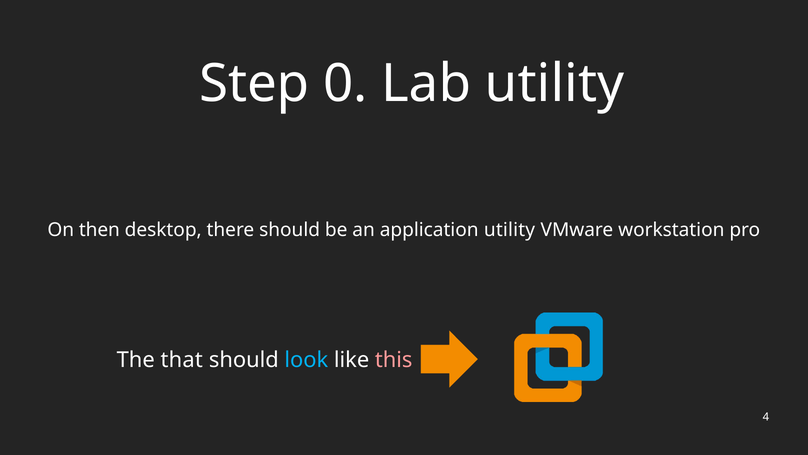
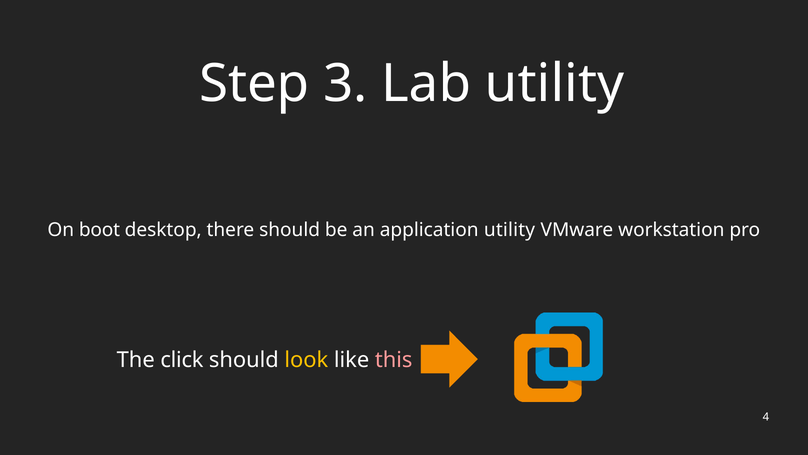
0: 0 -> 3
then: then -> boot
that: that -> click
look colour: light blue -> yellow
